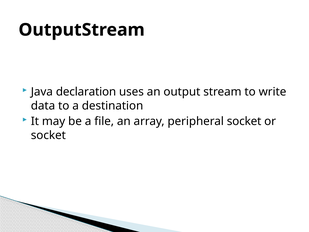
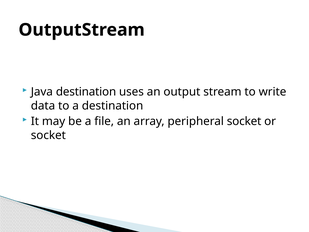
Java declaration: declaration -> destination
